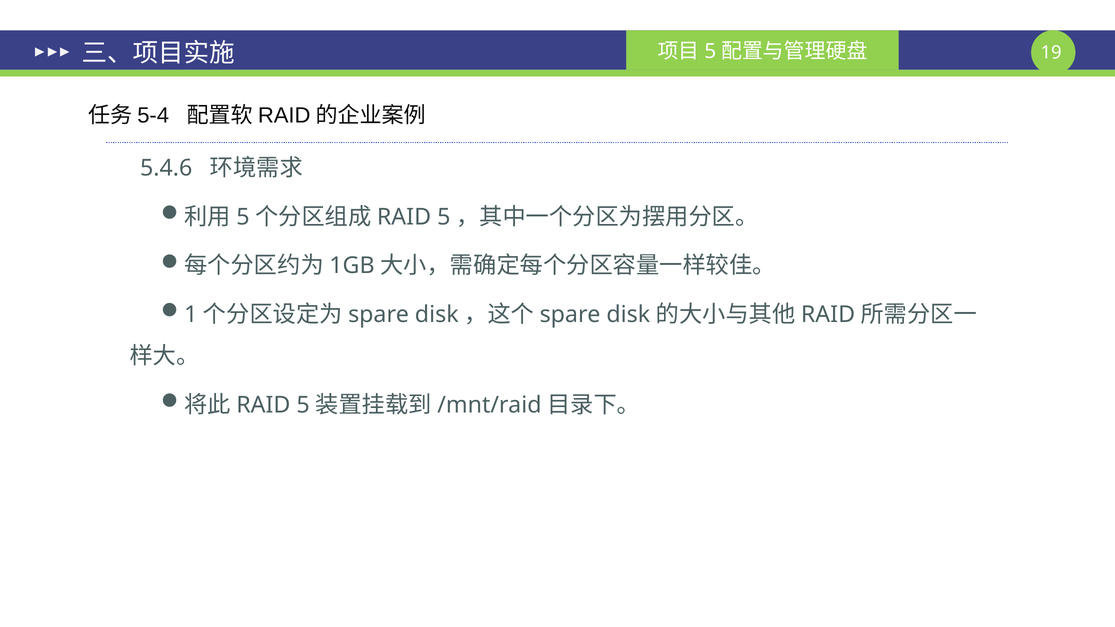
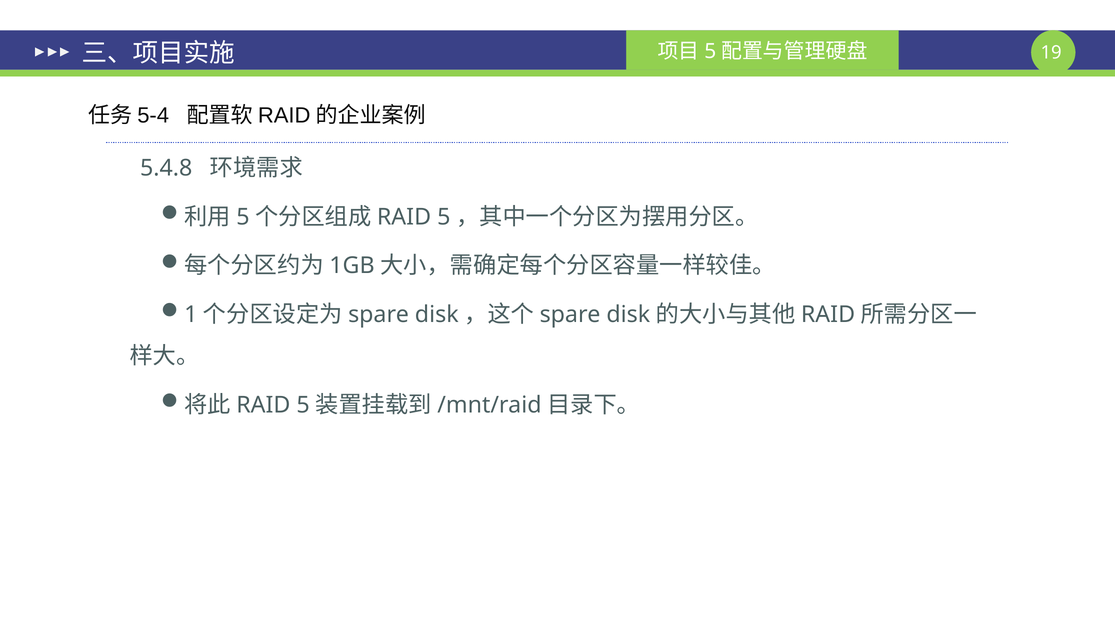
5.4.6: 5.4.6 -> 5.4.8
